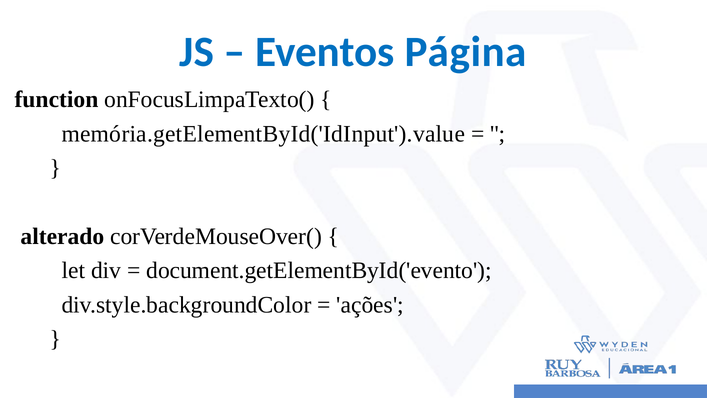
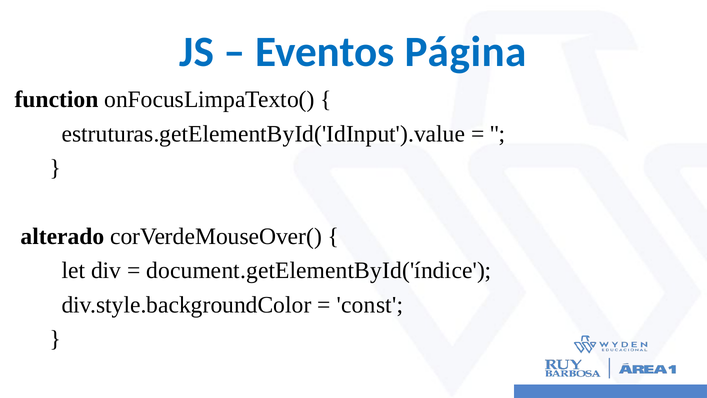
memória.getElementById('IdInput').value: memória.getElementById('IdInput').value -> estruturas.getElementById('IdInput').value
document.getElementById('evento: document.getElementById('evento -> document.getElementById('índice
ações: ações -> const
